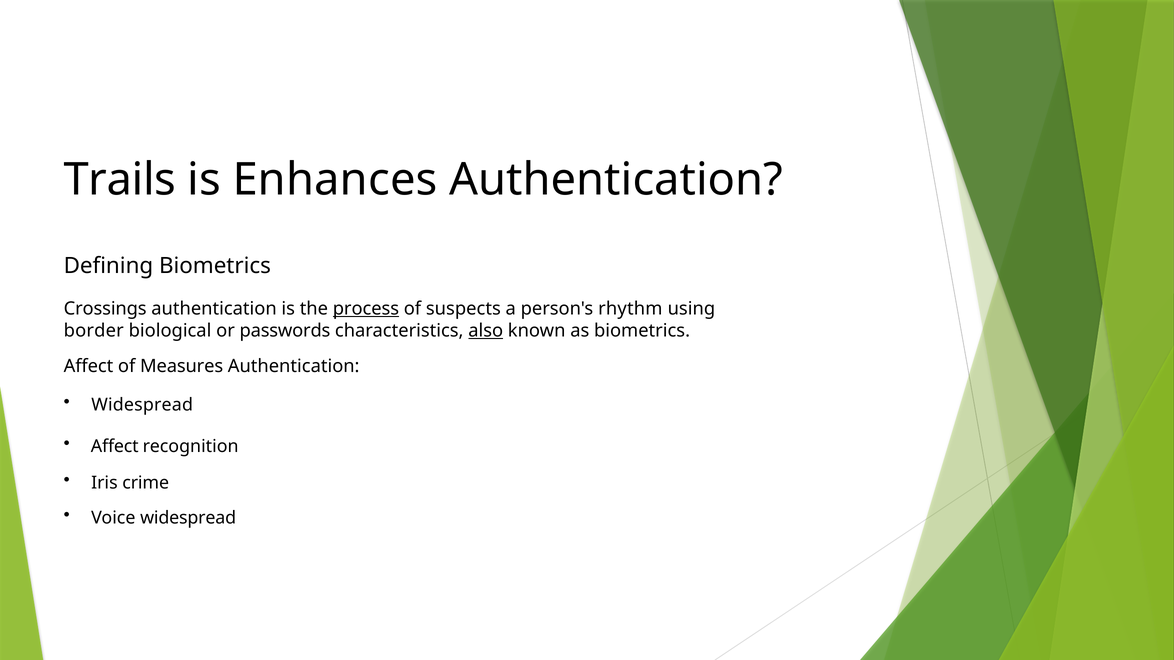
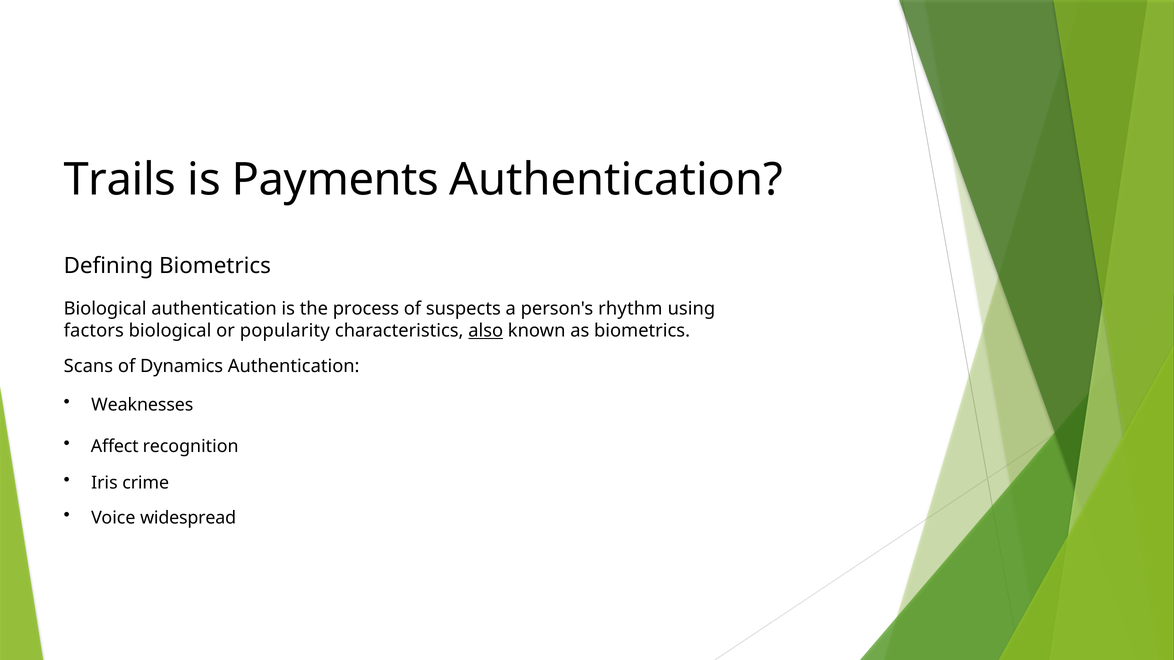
Enhances: Enhances -> Payments
Crossings at (105, 309): Crossings -> Biological
process underline: present -> none
border: border -> factors
passwords: passwords -> popularity
Affect at (88, 367): Affect -> Scans
Measures: Measures -> Dynamics
Widespread at (142, 405): Widespread -> Weaknesses
